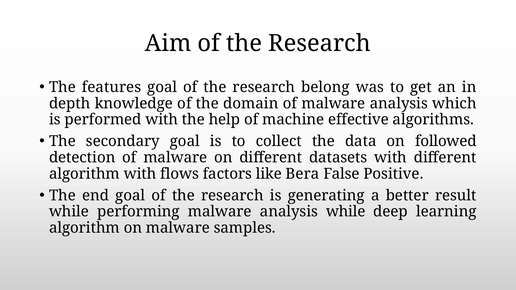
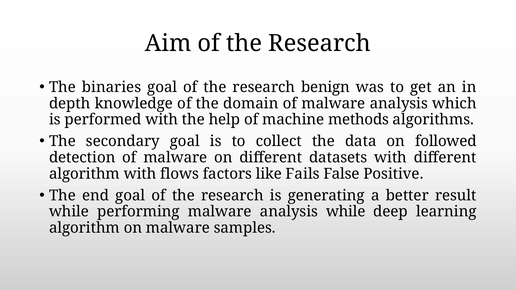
features: features -> binaries
belong: belong -> benign
effective: effective -> methods
Bera: Bera -> Fails
